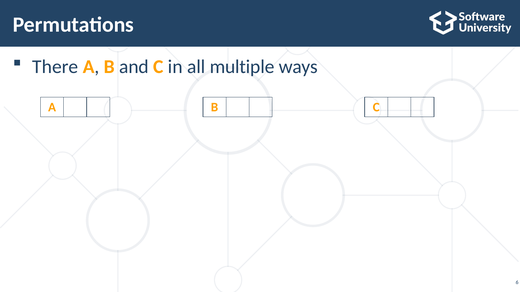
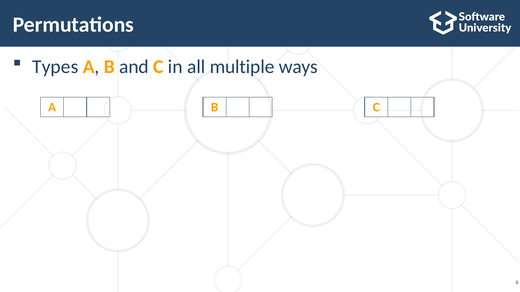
There: There -> Types
